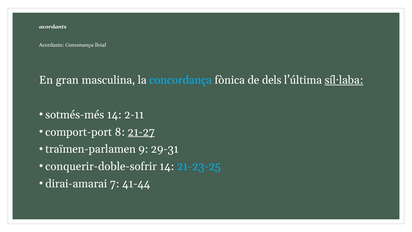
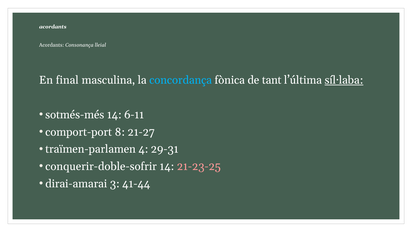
gran: gran -> final
dels: dels -> tant
2-11: 2-11 -> 6-11
21-27 underline: present -> none
9: 9 -> 4
21-23-25 colour: light blue -> pink
7: 7 -> 3
